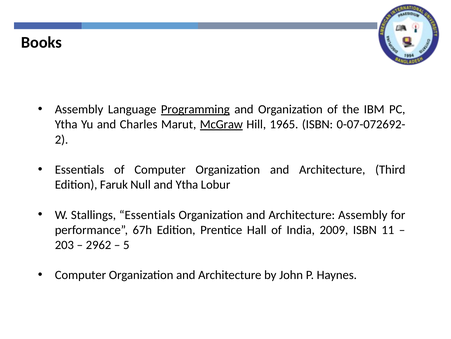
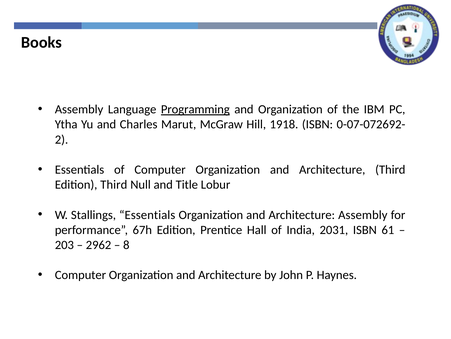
McGraw underline: present -> none
1965: 1965 -> 1918
Edition Faruk: Faruk -> Third
and Ytha: Ytha -> Title
2009: 2009 -> 2031
11: 11 -> 61
5: 5 -> 8
